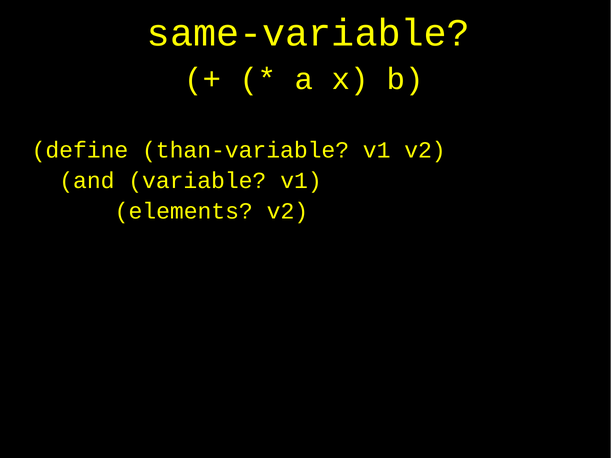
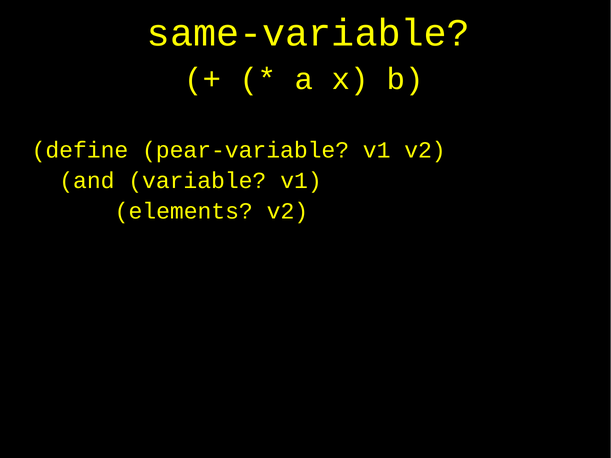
than-variable: than-variable -> pear-variable
